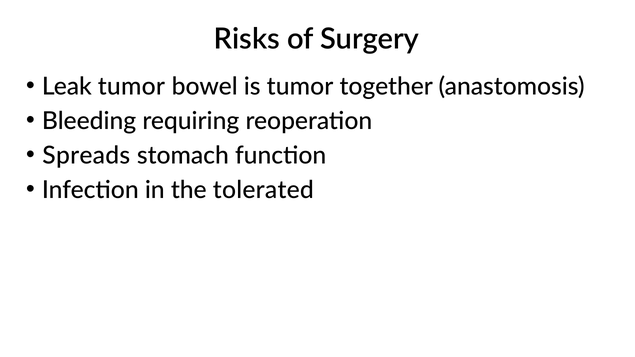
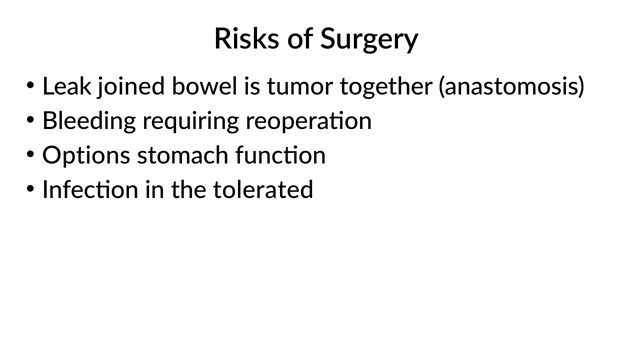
Leak tumor: tumor -> joined
Spreads: Spreads -> Options
